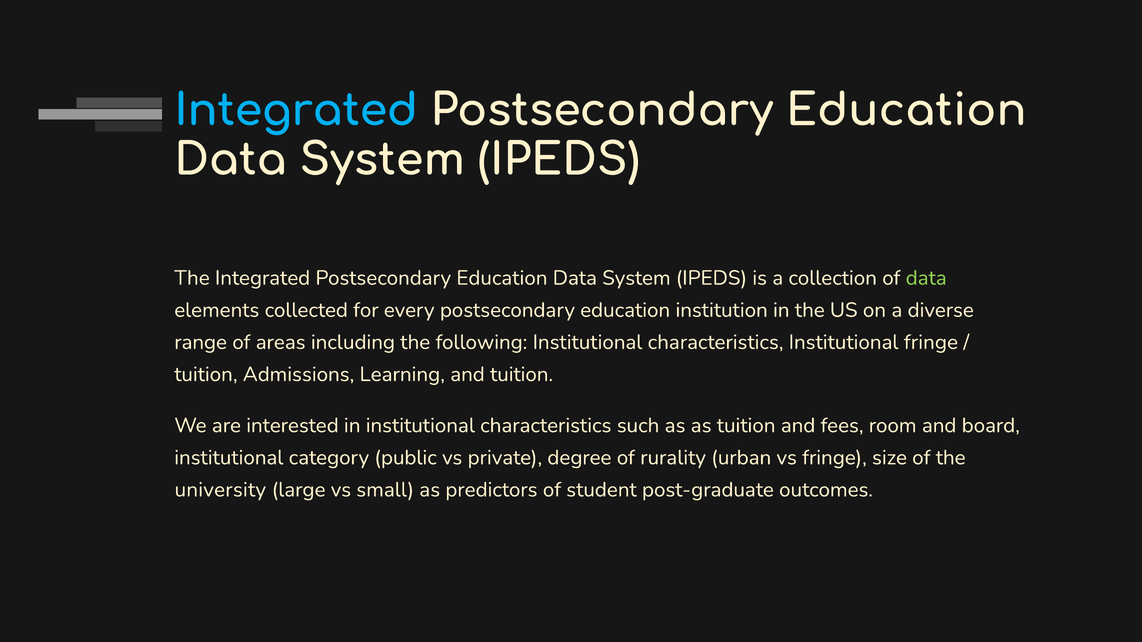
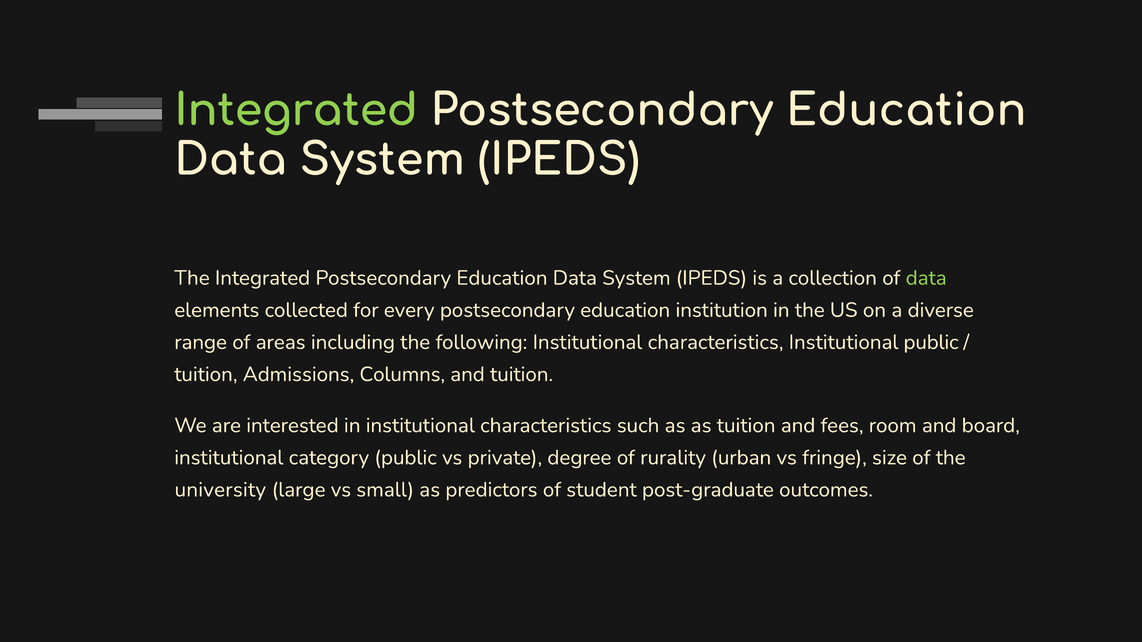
Integrated at (296, 111) colour: light blue -> light green
Institutional fringe: fringe -> public
Learning: Learning -> Columns
